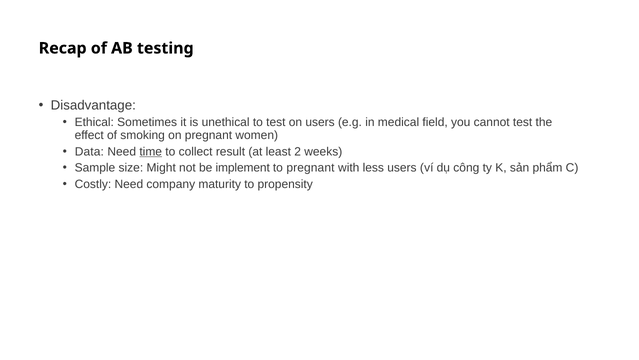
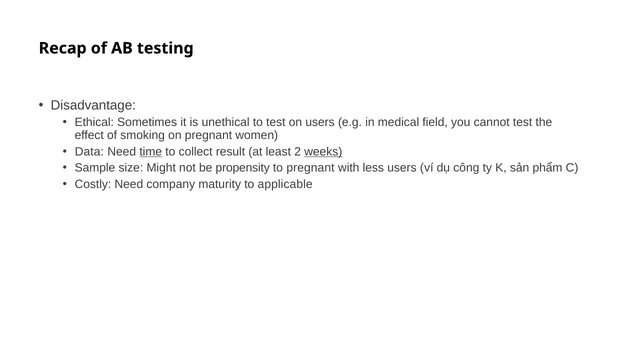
weeks underline: none -> present
implement: implement -> propensity
propensity: propensity -> applicable
